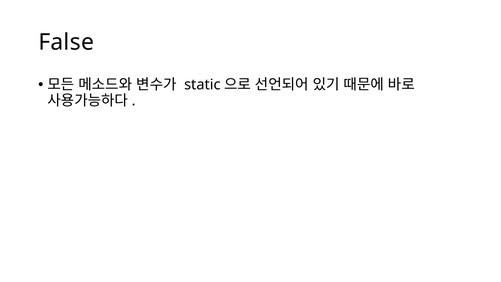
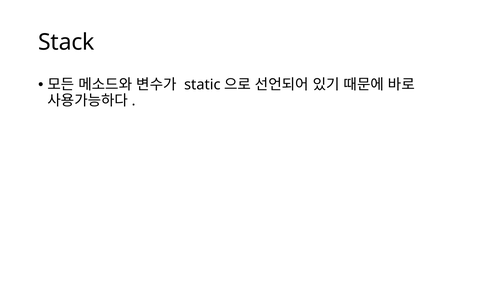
False: False -> Stack
